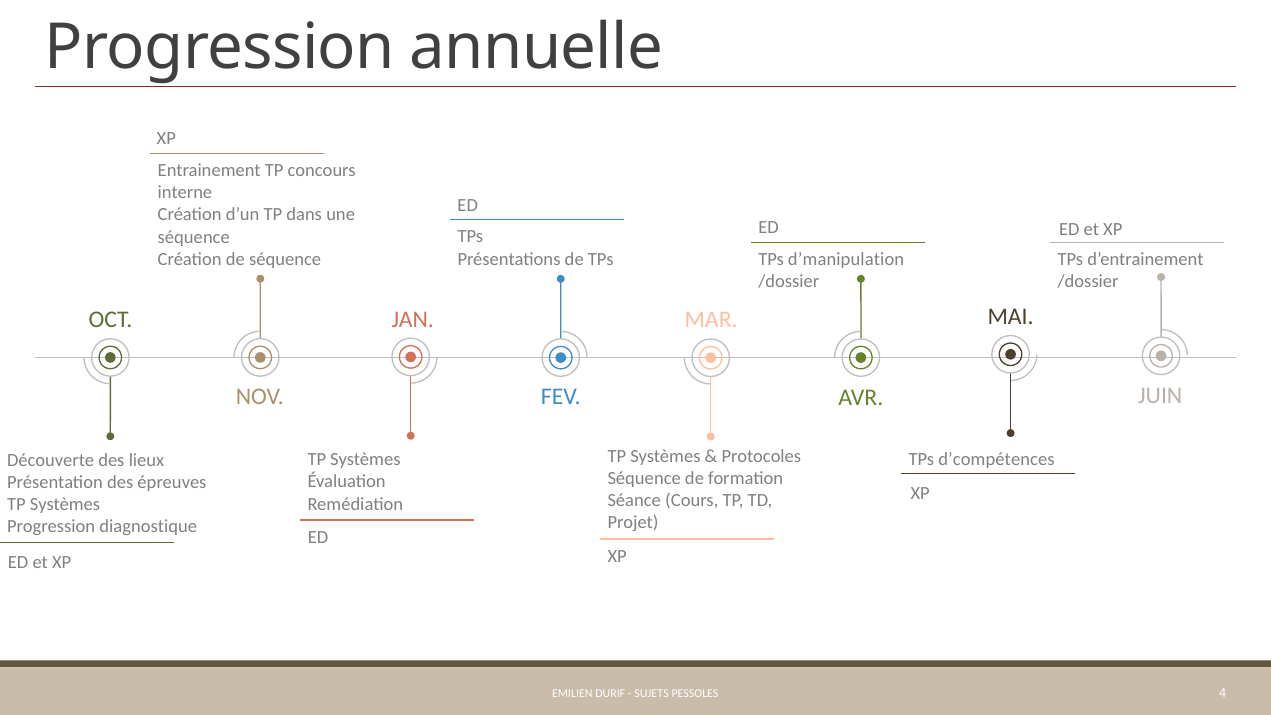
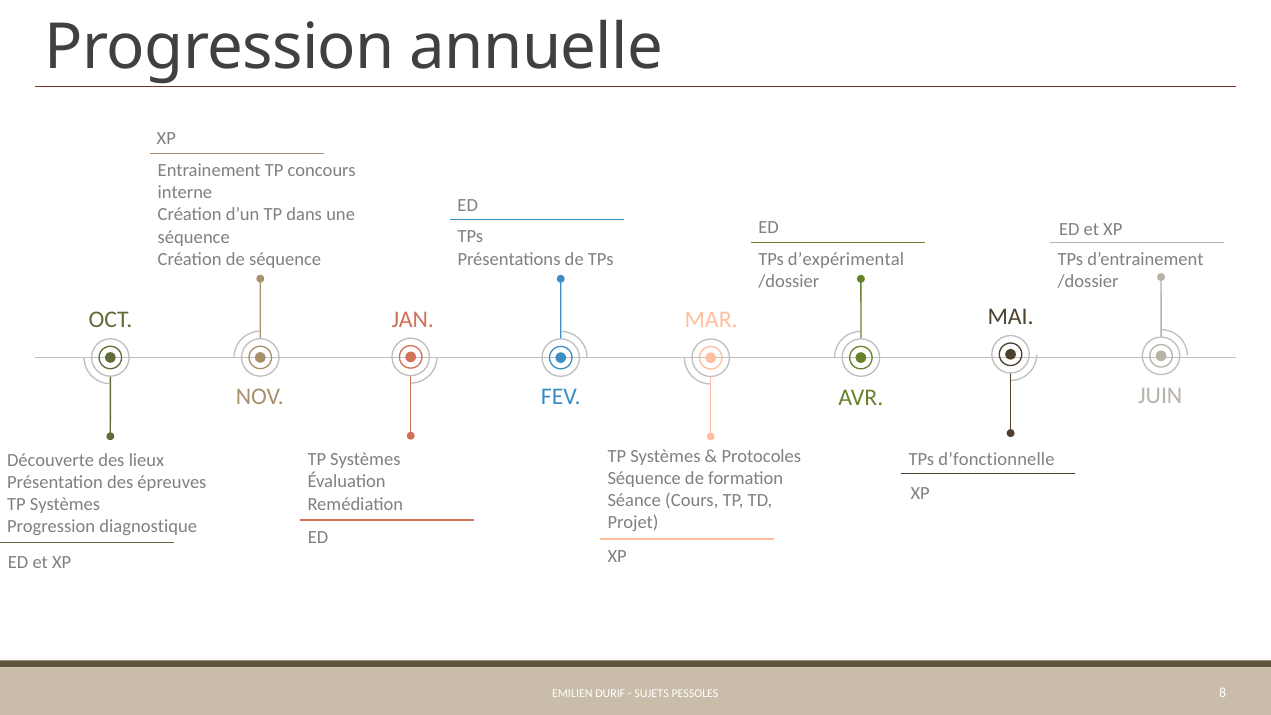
d’manipulation: d’manipulation -> d’expérimental
d’compétences: d’compétences -> d’fonctionnelle
4: 4 -> 8
